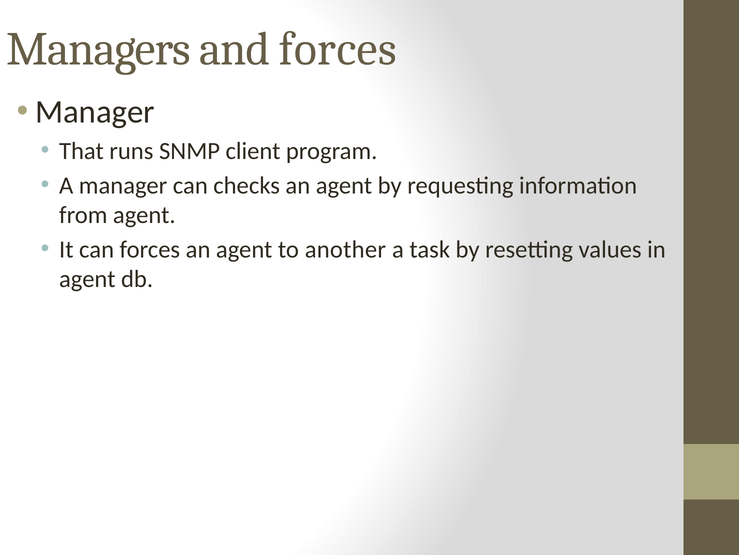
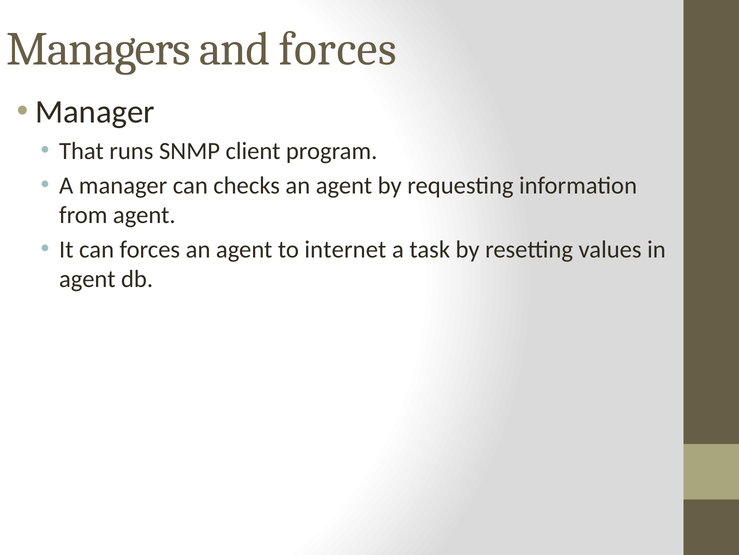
another: another -> internet
